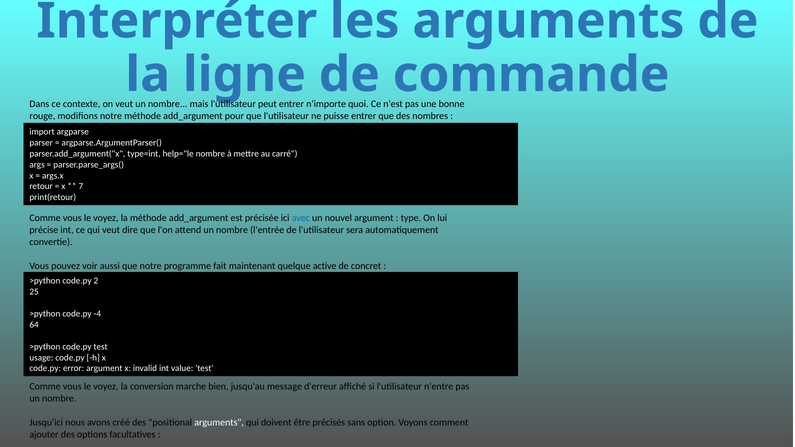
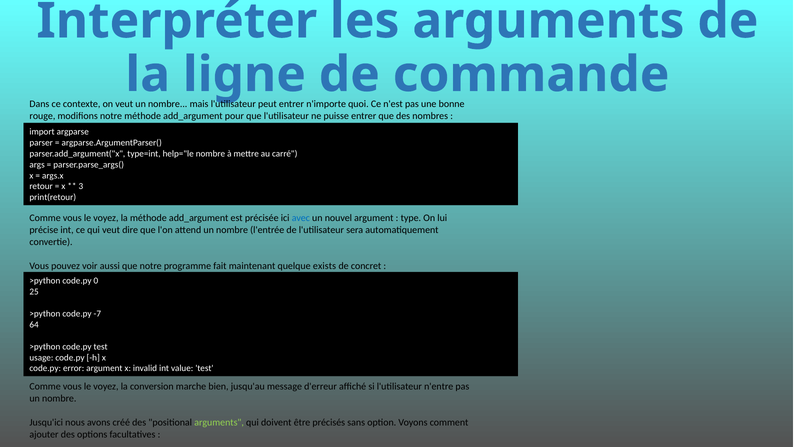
7: 7 -> 3
active: active -> exists
2: 2 -> 0
-4: -4 -> -7
arguments at (219, 423) colour: white -> light green
